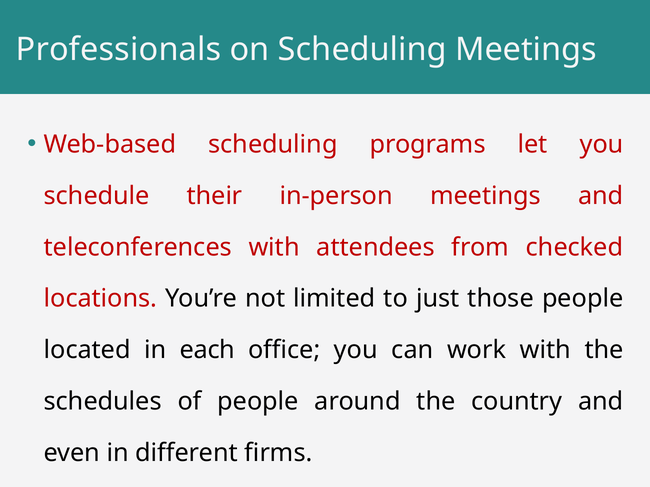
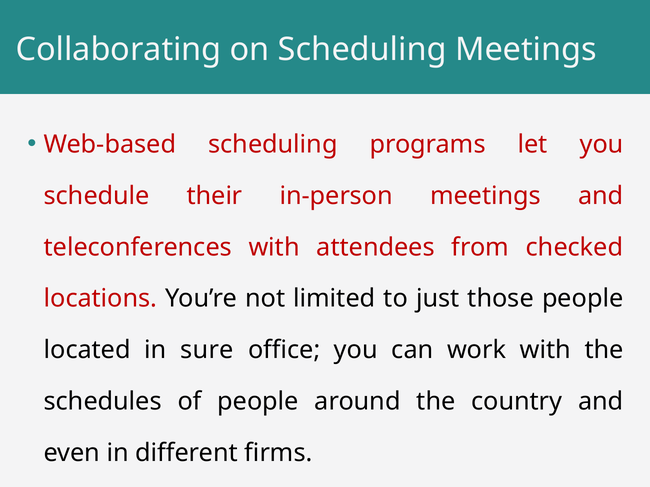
Professionals: Professionals -> Collaborating
each: each -> sure
